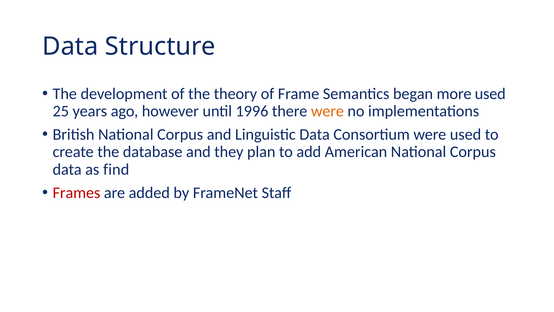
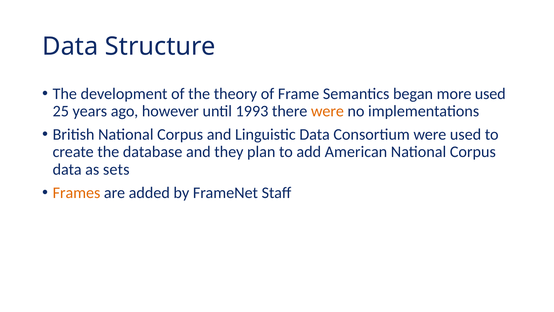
1996: 1996 -> 1993
find: find -> sets
Frames colour: red -> orange
